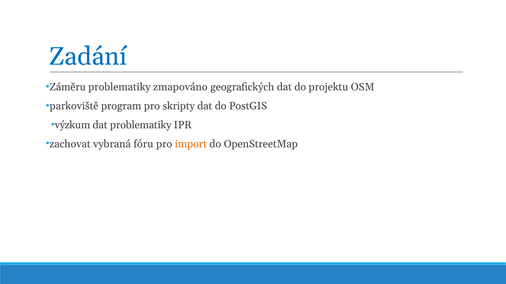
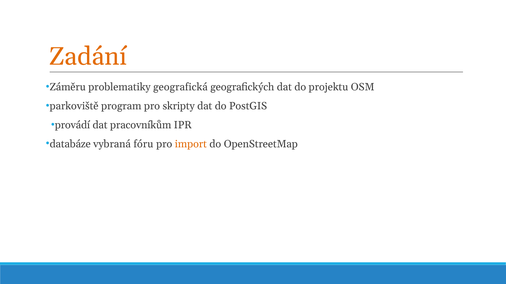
Zadání colour: blue -> orange
zmapováno: zmapováno -> geografická
výzkum: výzkum -> provádí
dat problematiky: problematiky -> pracovníkům
zachovat: zachovat -> databáze
